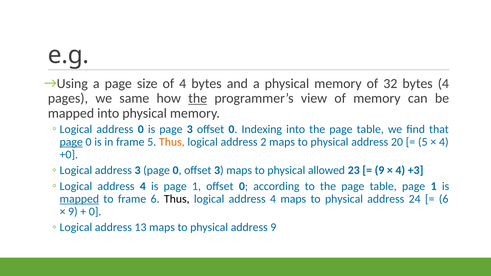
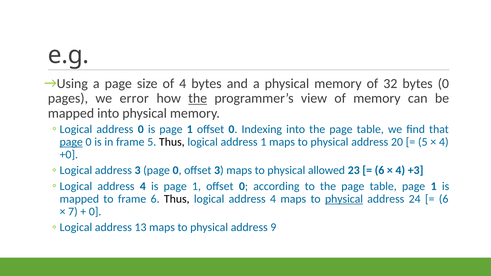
bytes 4: 4 -> 0
same: same -> error
0 is page 3: 3 -> 1
Thus at (172, 142) colour: orange -> black
address 2: 2 -> 1
9 at (380, 170): 9 -> 6
mapped at (79, 199) underline: present -> none
physical at (344, 199) underline: none -> present
9 at (73, 212): 9 -> 7
